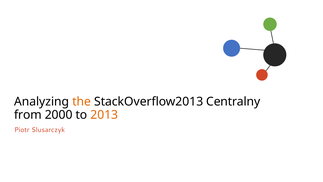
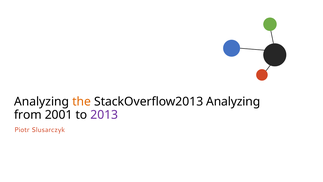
StackOverflow2013 Centralny: Centralny -> Analyzing
2000: 2000 -> 2001
2013 colour: orange -> purple
